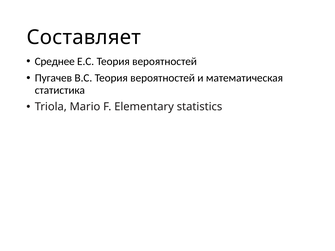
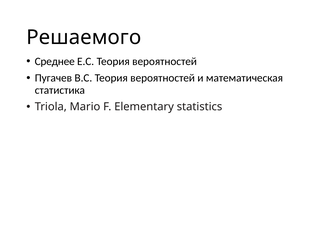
Составляет: Составляет -> Решаемого
